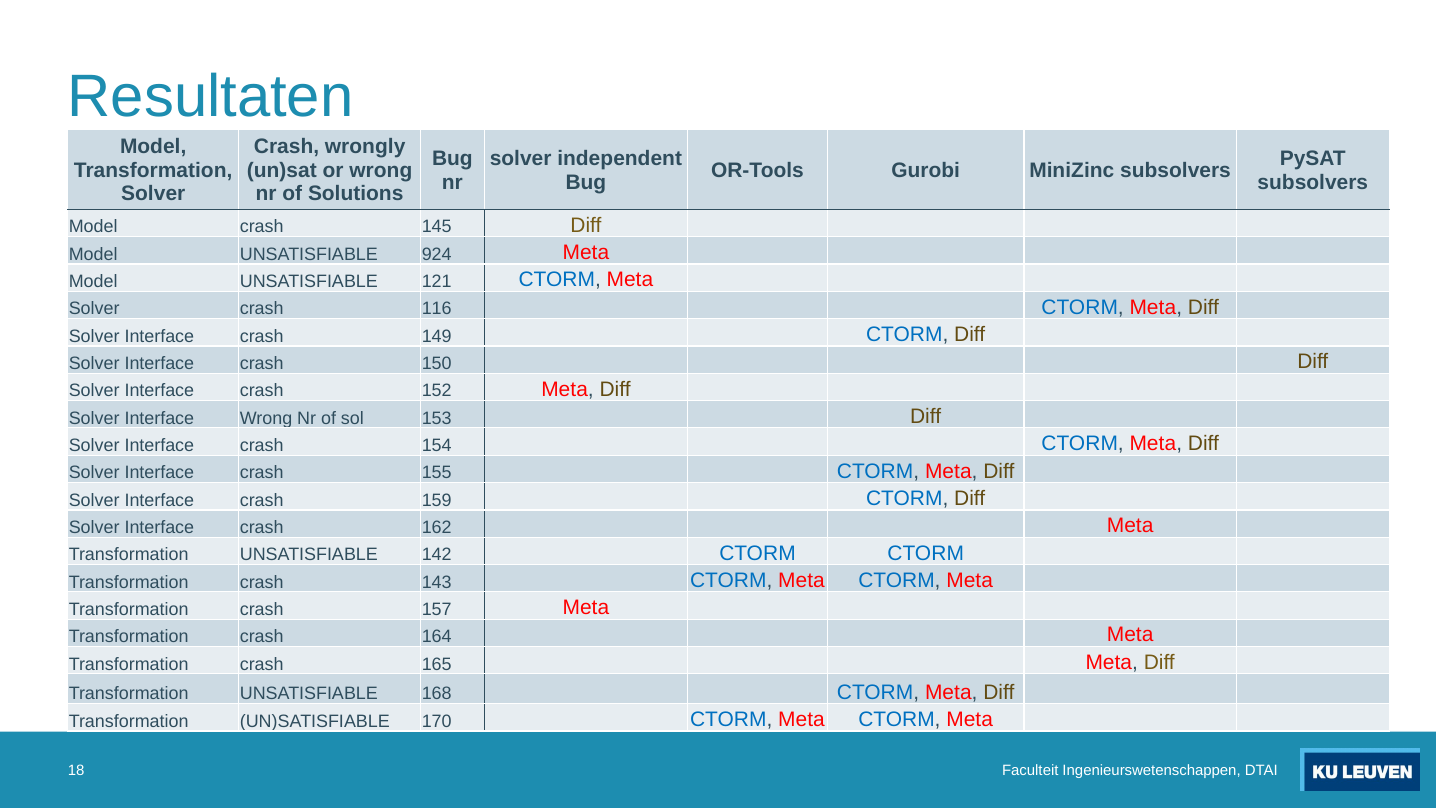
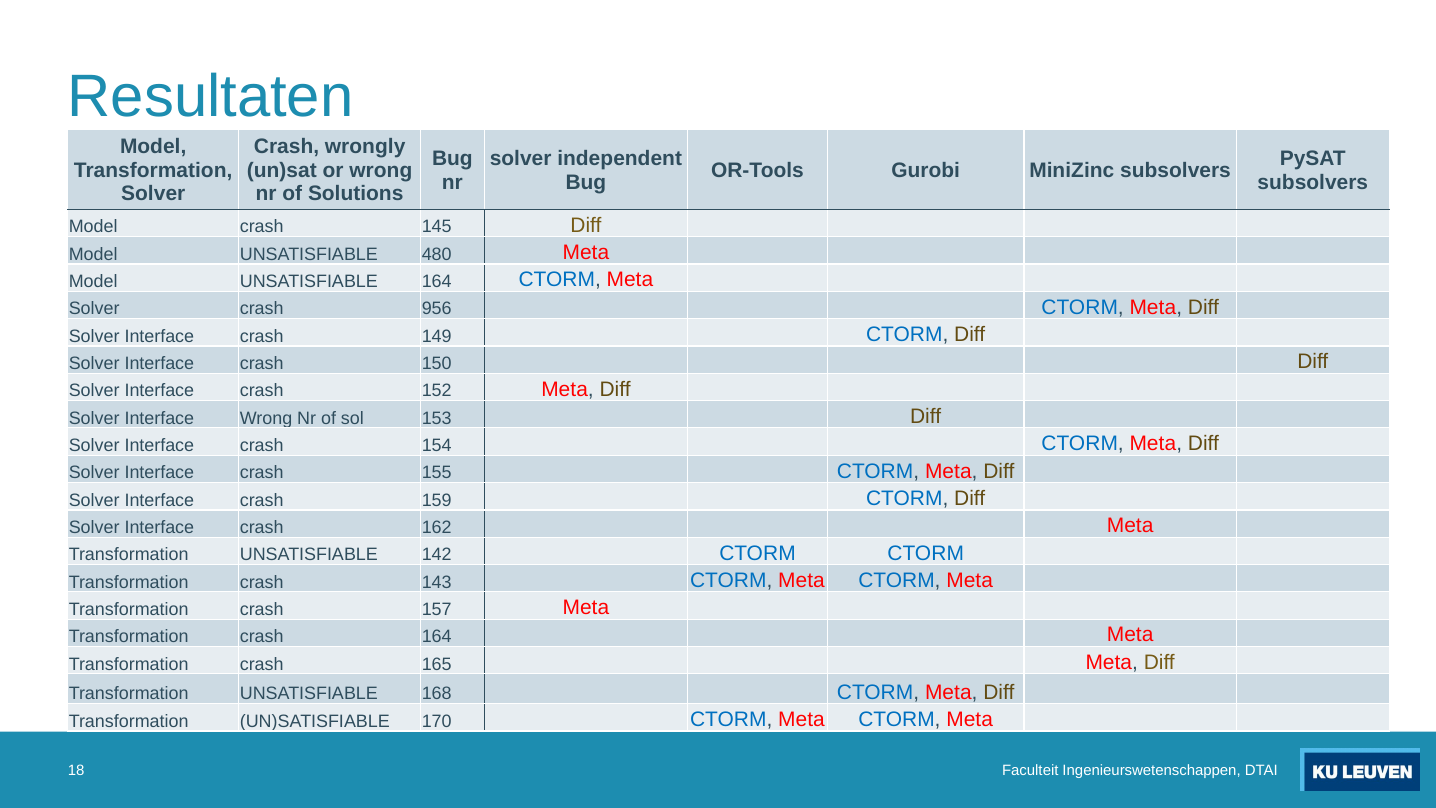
924: 924 -> 480
UNSATISFIABLE 121: 121 -> 164
116: 116 -> 956
